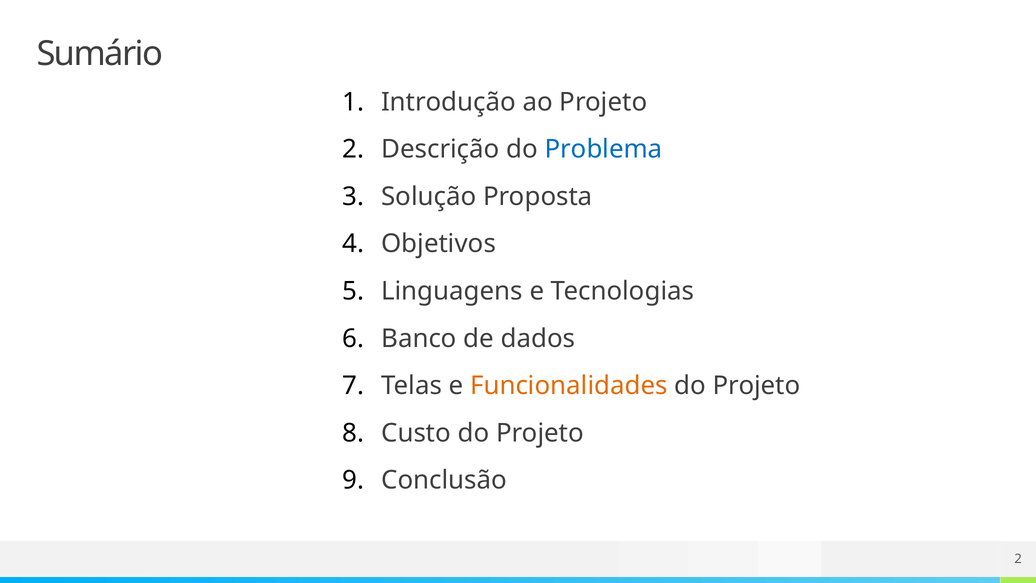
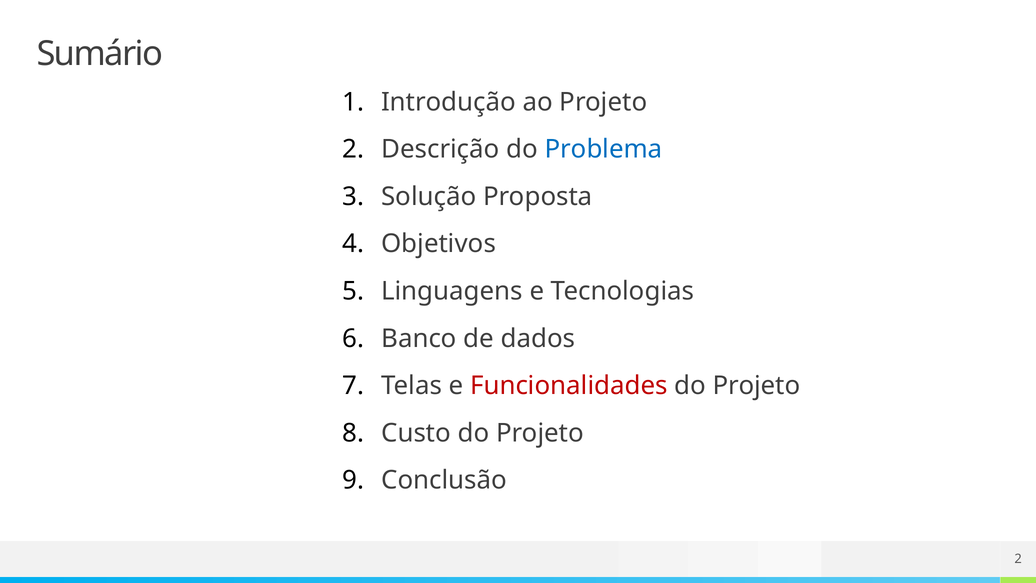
Funcionalidades colour: orange -> red
